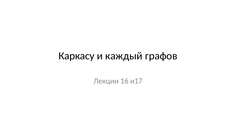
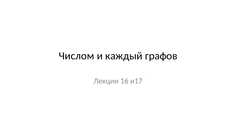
Каркасу: Каркасу -> Числом
